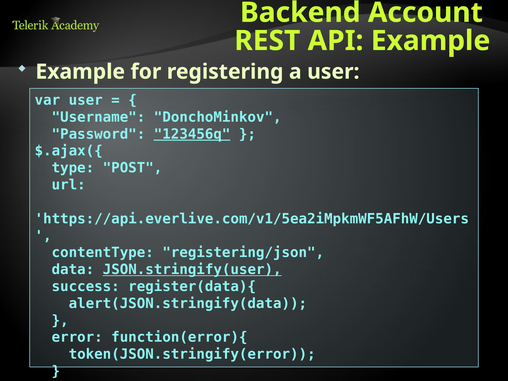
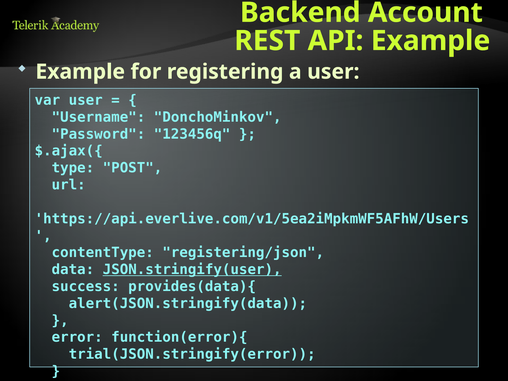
123456q underline: present -> none
register(data){: register(data){ -> provides(data){
token(JSON.stringify(error: token(JSON.stringify(error -> trial(JSON.stringify(error
